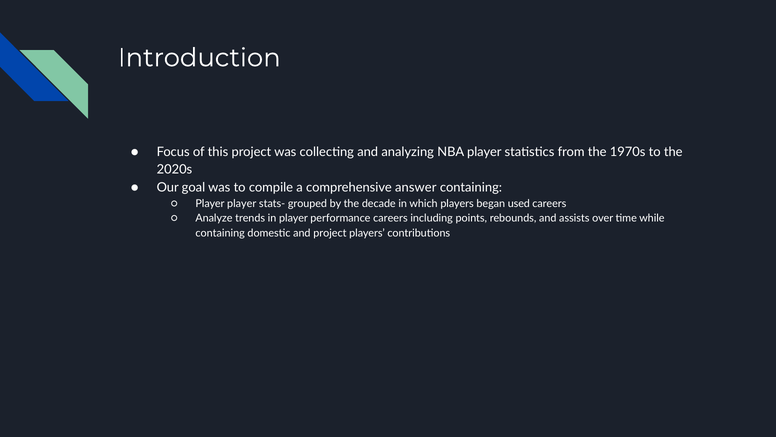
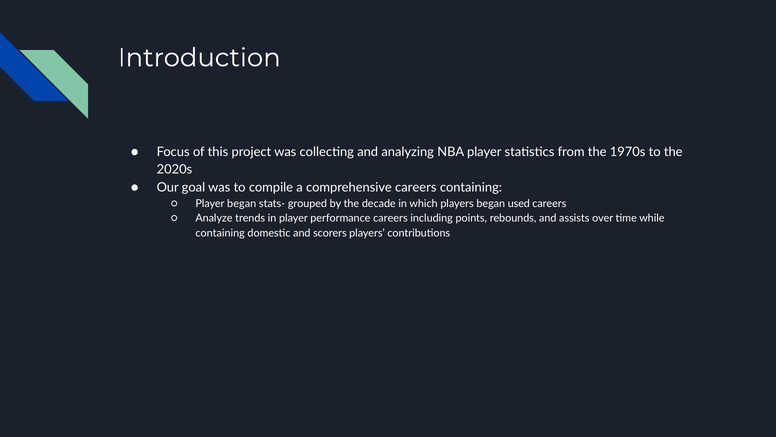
comprehensive answer: answer -> careers
Player player: player -> began
and project: project -> scorers
